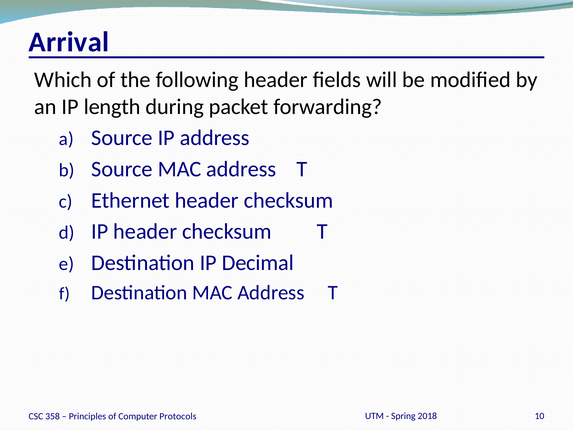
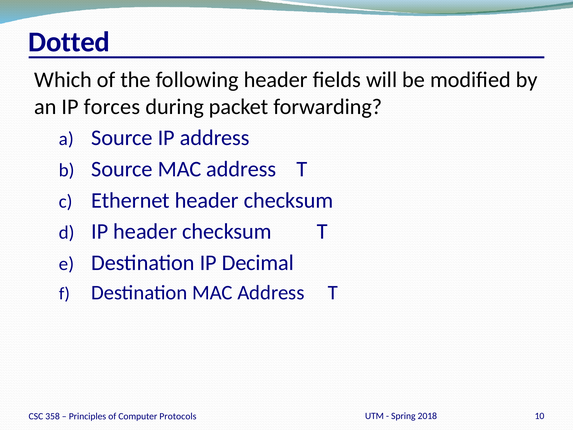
Arrival: Arrival -> Dotted
length: length -> forces
